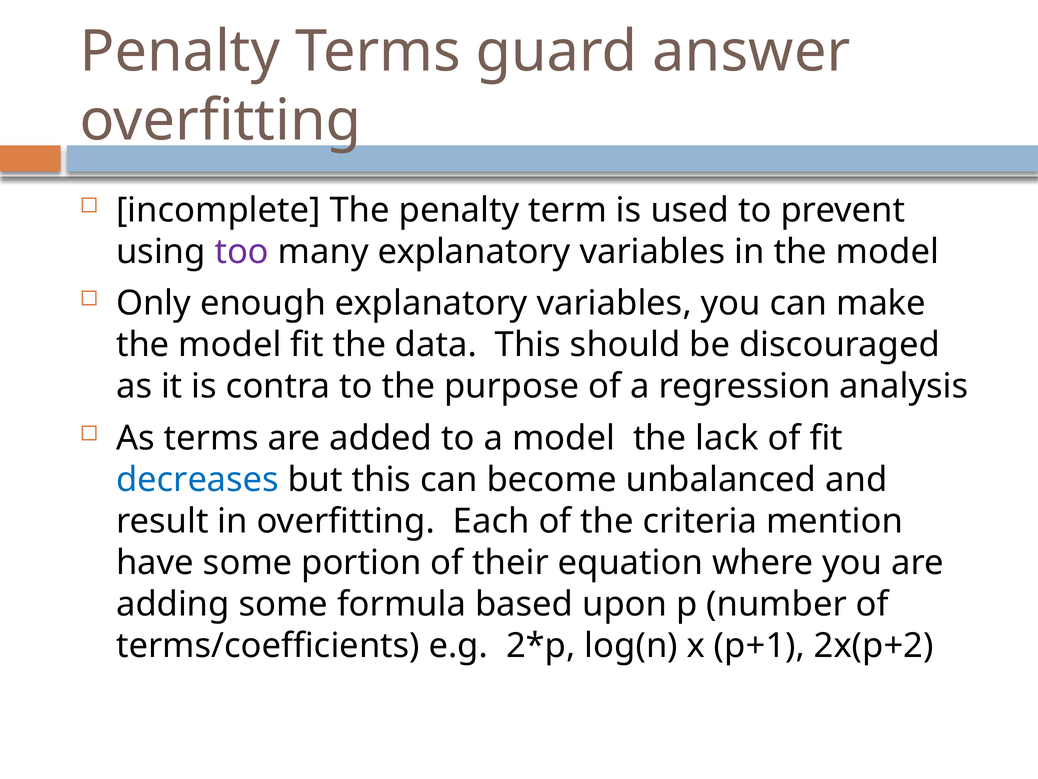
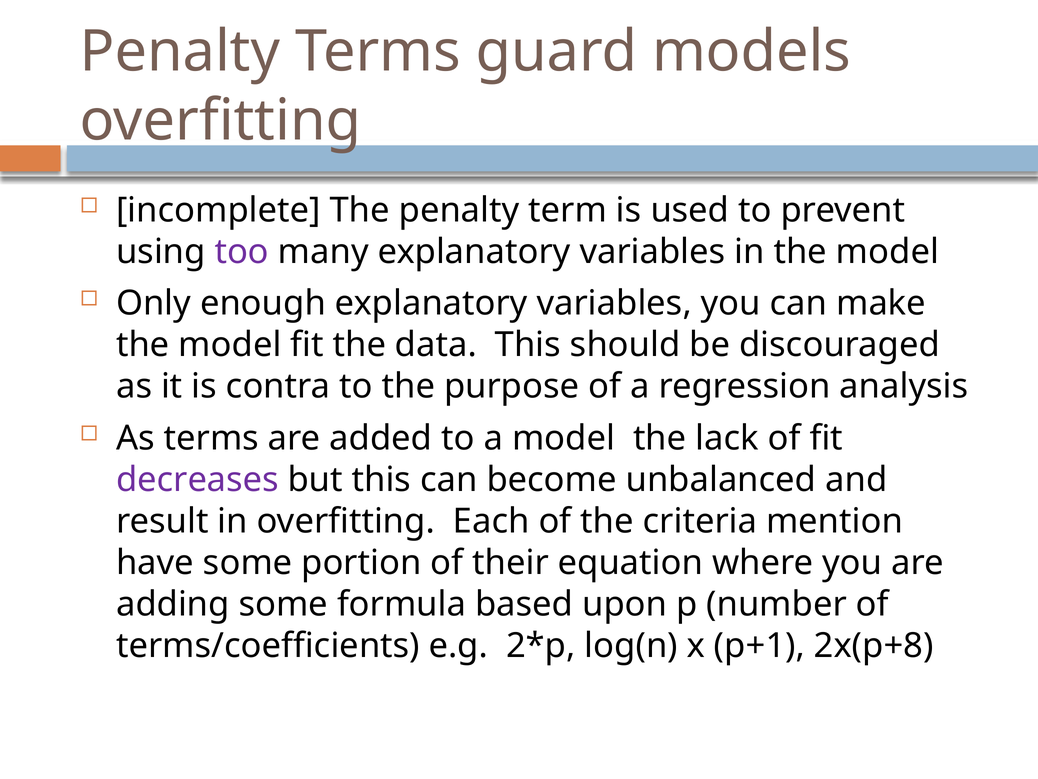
answer: answer -> models
decreases colour: blue -> purple
2x(p+2: 2x(p+2 -> 2x(p+8
